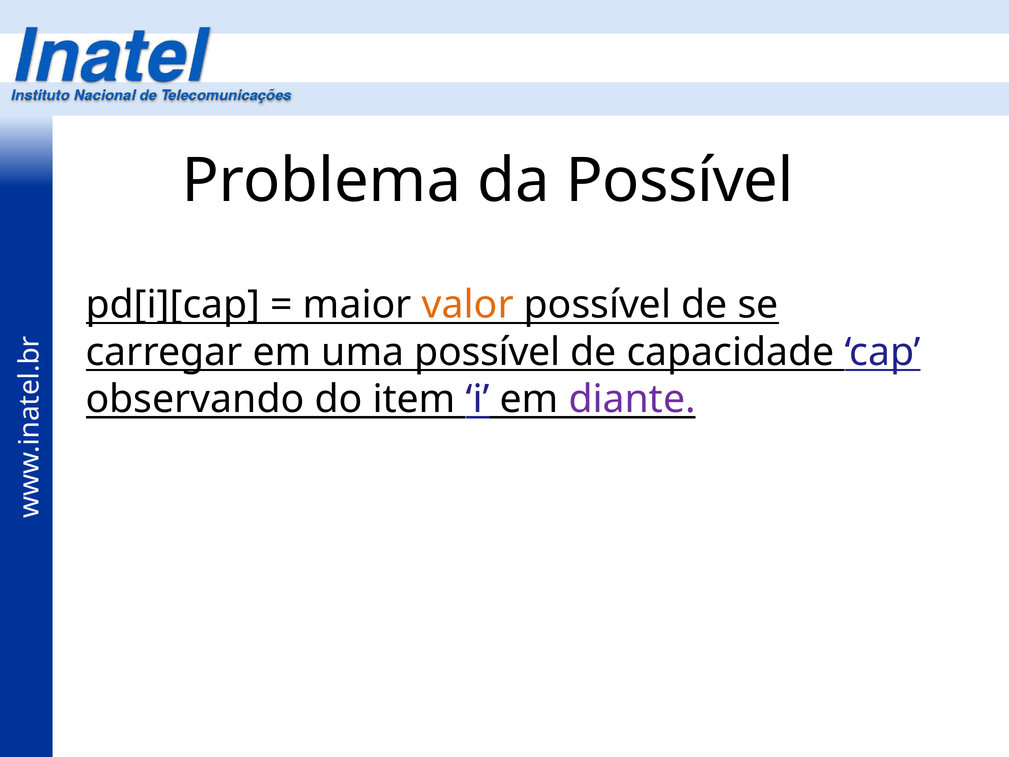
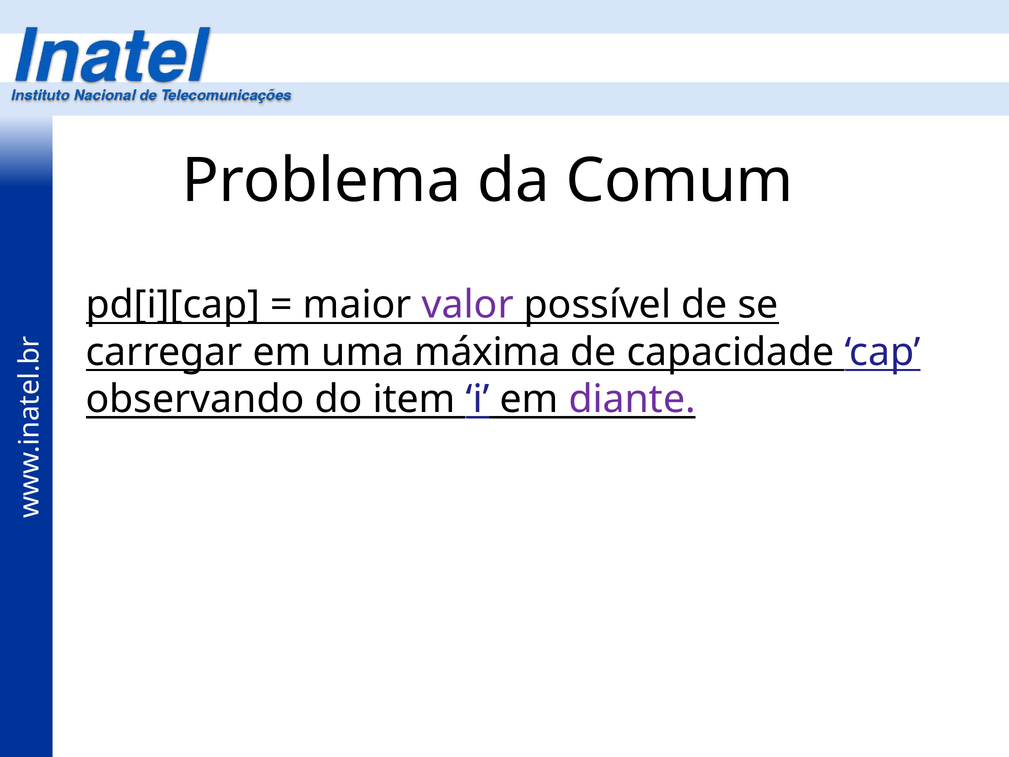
da Possível: Possível -> Comum
valor colour: orange -> purple
uma possível: possível -> máxima
